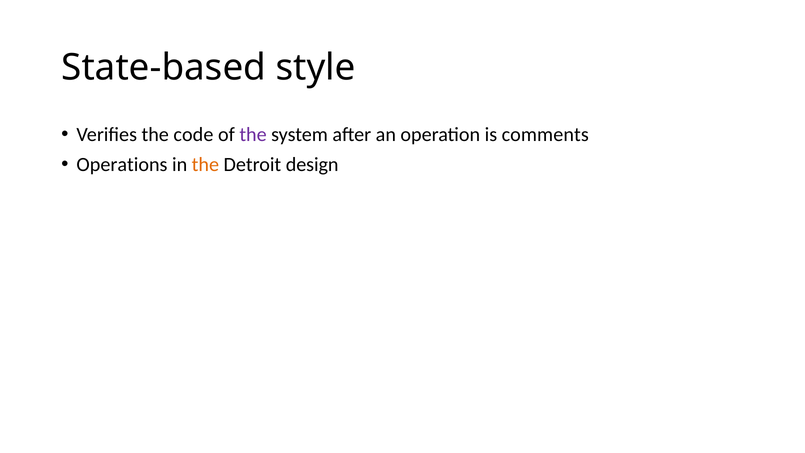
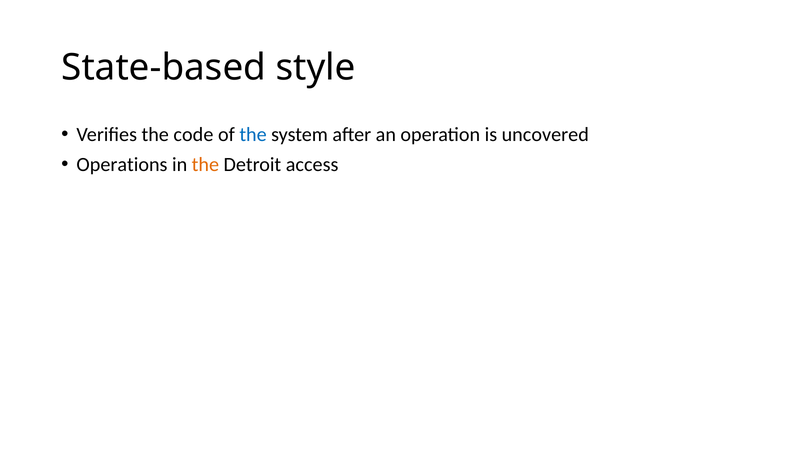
the at (253, 134) colour: purple -> blue
comments: comments -> uncovered
design: design -> access
